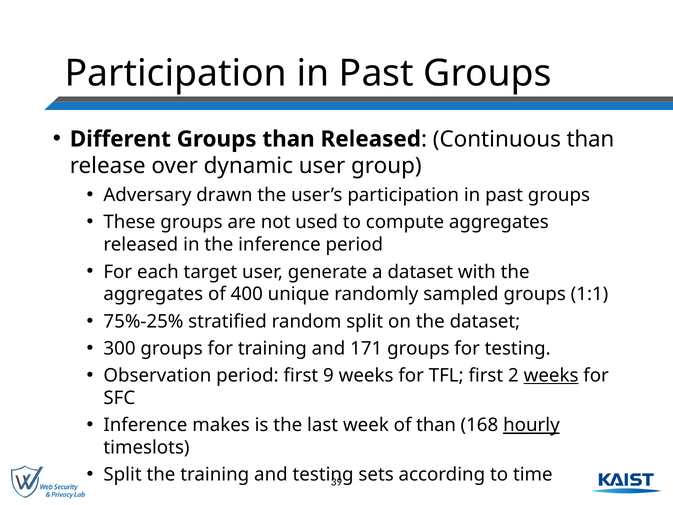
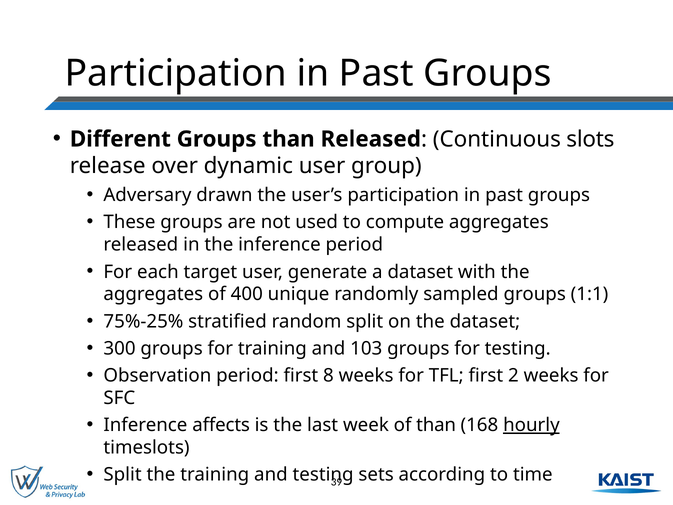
Continuous than: than -> slots
171: 171 -> 103
9: 9 -> 8
weeks at (551, 375) underline: present -> none
makes: makes -> affects
